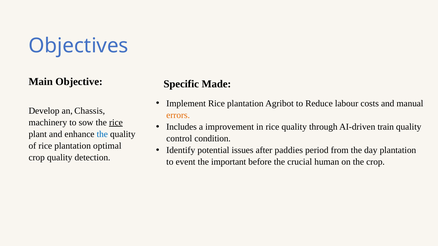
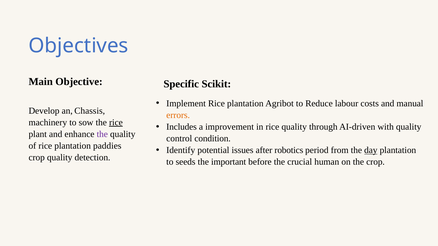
Made: Made -> Scikit
train: train -> with
the at (102, 134) colour: blue -> purple
optimal: optimal -> paddies
paddies: paddies -> robotics
day underline: none -> present
event: event -> seeds
